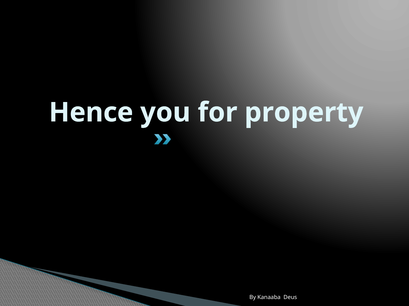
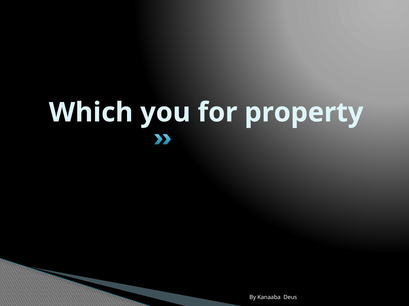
Hence: Hence -> Which
